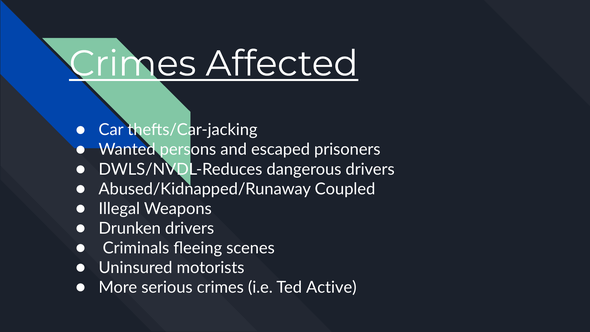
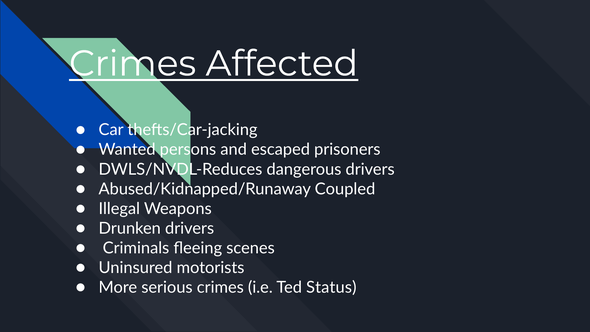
Active: Active -> Status
